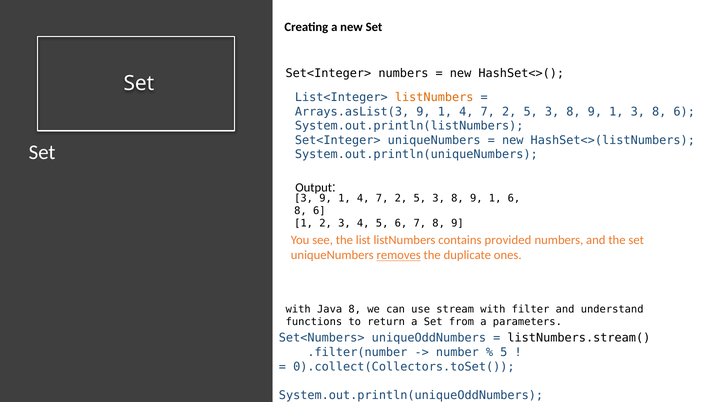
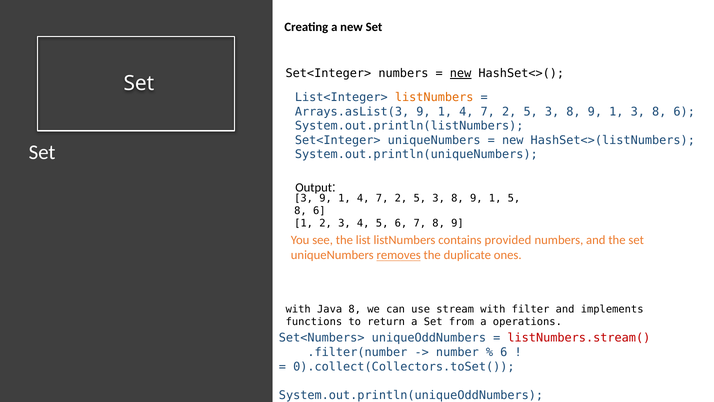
new at (461, 73) underline: none -> present
1 6: 6 -> 5
understand: understand -> implements
parameters: parameters -> operations
listNumbers.stream( colour: black -> red
5 at (504, 352): 5 -> 6
